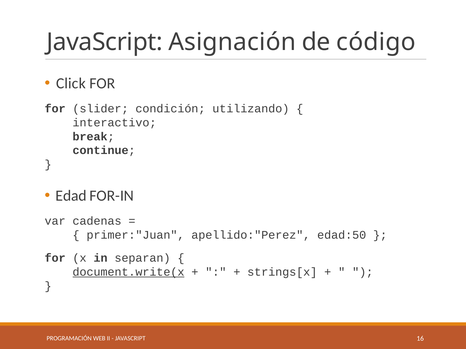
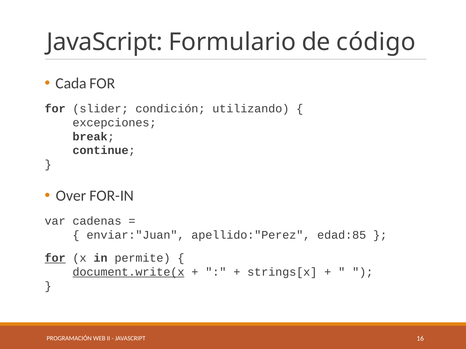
Asignación: Asignación -> Formulario
Click: Click -> Cada
interactivo: interactivo -> excepciones
Edad: Edad -> Over
primer:"Juan: primer:"Juan -> enviar:"Juan
edad:50: edad:50 -> edad:85
for at (55, 258) underline: none -> present
separan: separan -> permite
